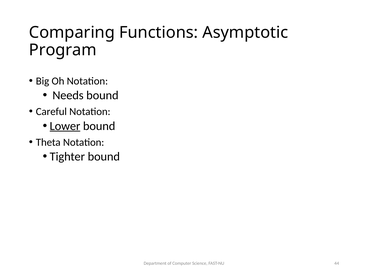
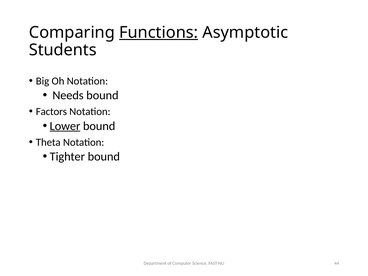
Functions underline: none -> present
Program: Program -> Students
Careful: Careful -> Factors
